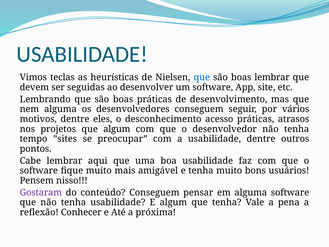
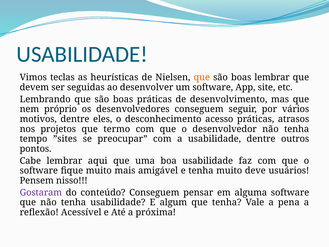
que at (202, 77) colour: blue -> orange
nem alguma: alguma -> próprio
que algum: algum -> termo
bons: bons -> deve
Conhecer: Conhecer -> Acessível
